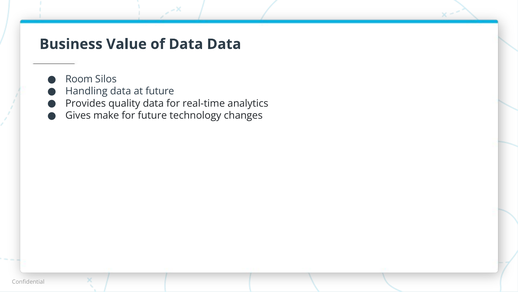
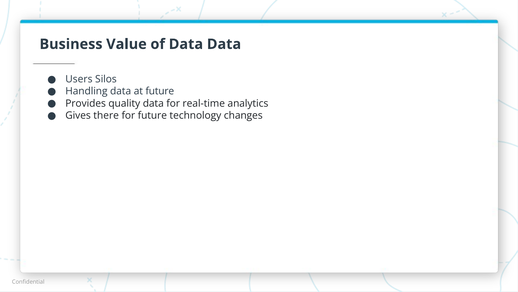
Room: Room -> Users
make: make -> there
